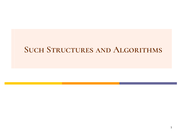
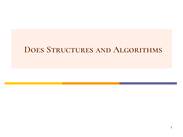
Such: Such -> Does
